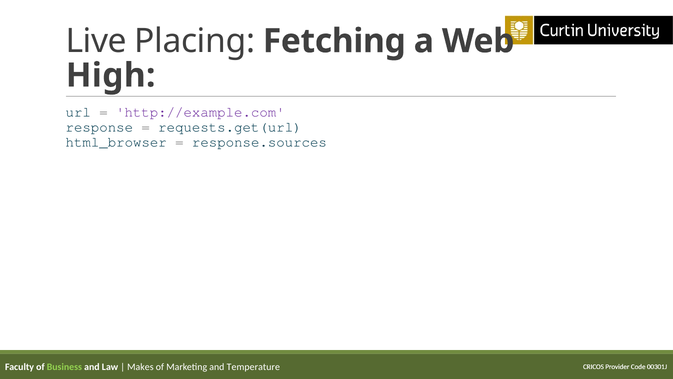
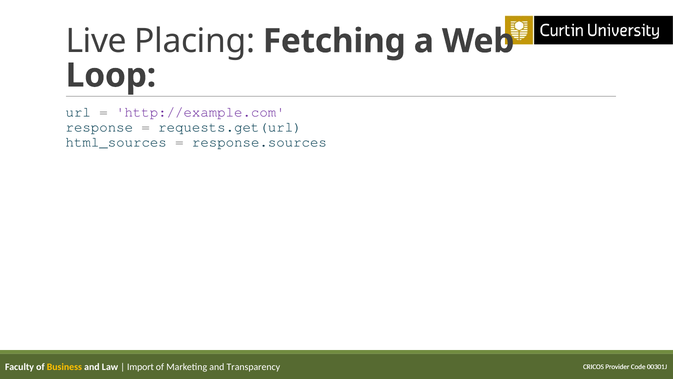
High: High -> Loop
html_browser: html_browser -> html_sources
Business colour: light green -> yellow
Makes: Makes -> Import
Temperature: Temperature -> Transparency
